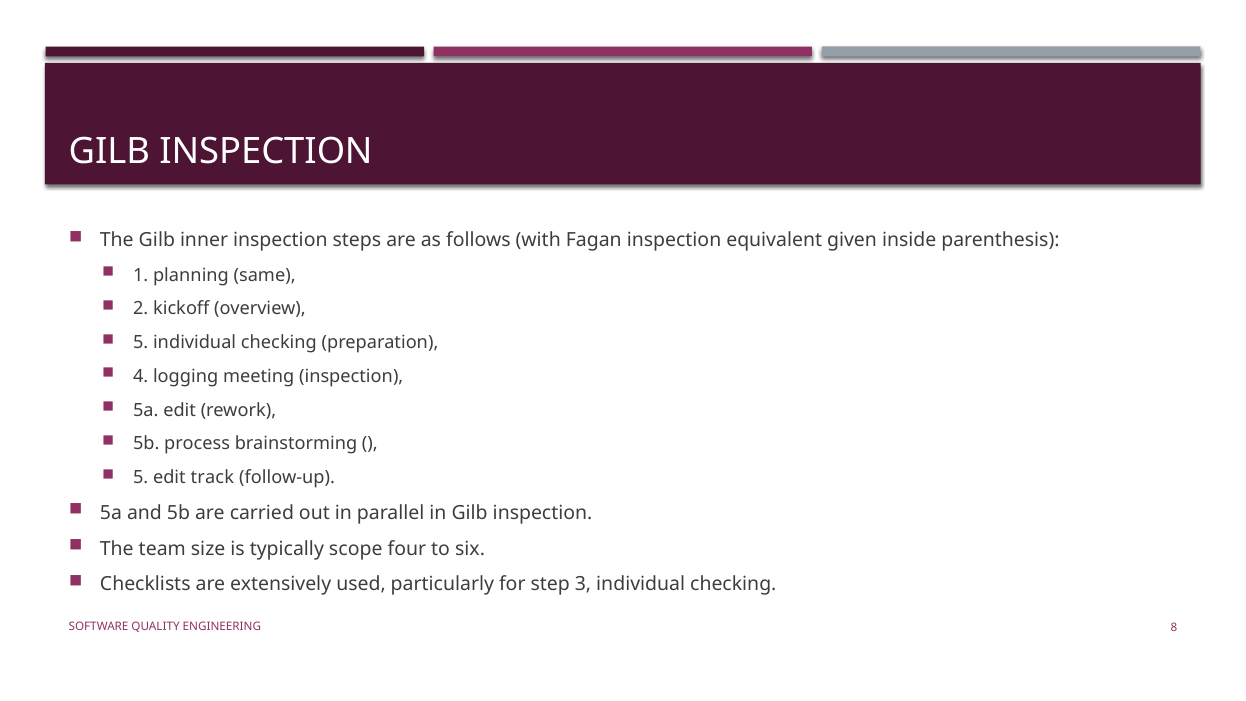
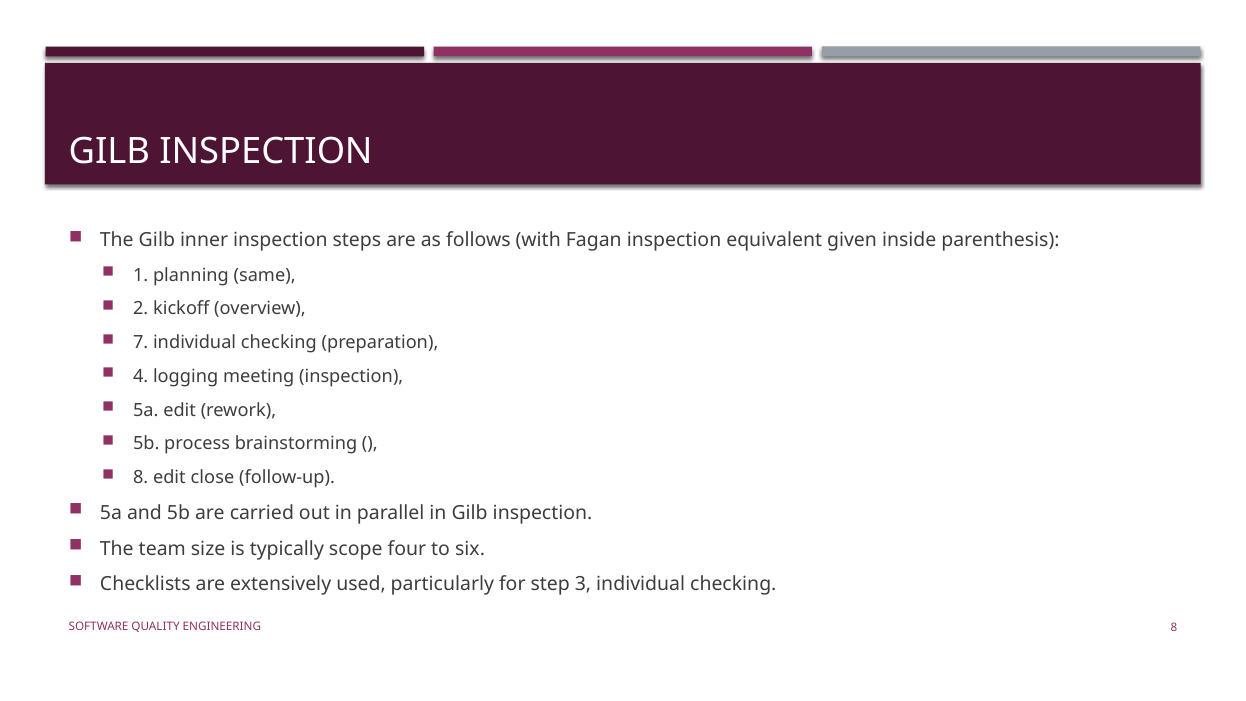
5 at (141, 343): 5 -> 7
5 at (141, 478): 5 -> 8
track: track -> close
